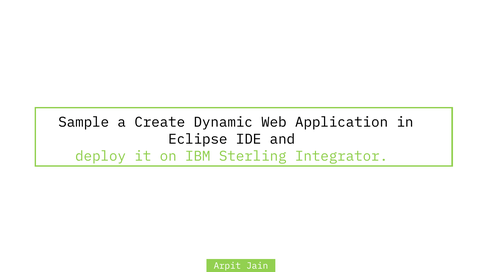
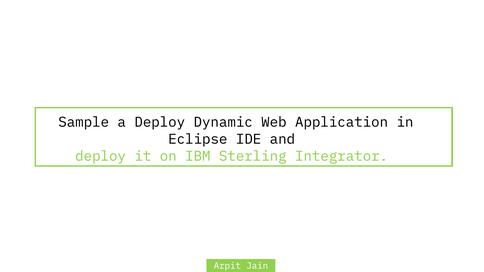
a Create: Create -> Deploy
